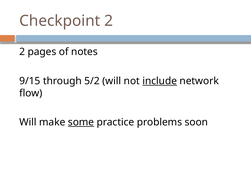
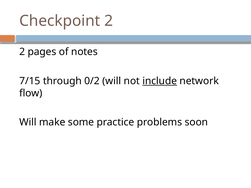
9/15: 9/15 -> 7/15
5/2: 5/2 -> 0/2
some underline: present -> none
